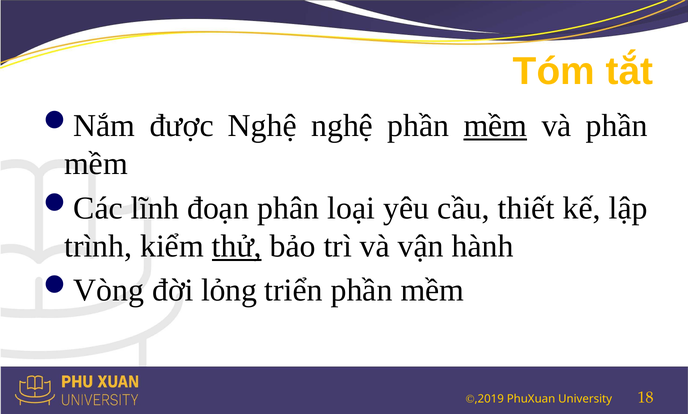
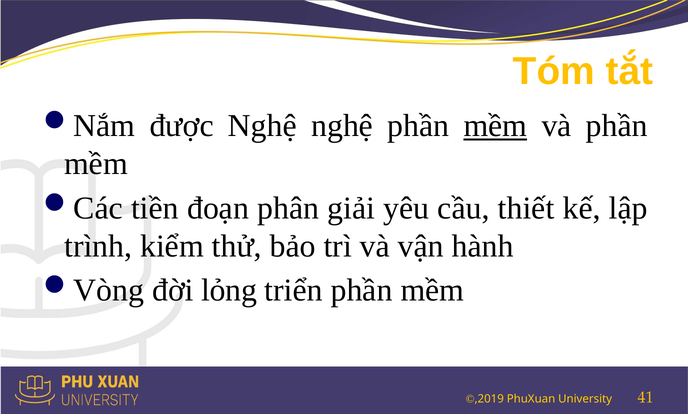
lĩnh: lĩnh -> tiền
loại: loại -> giải
thử underline: present -> none
18: 18 -> 41
